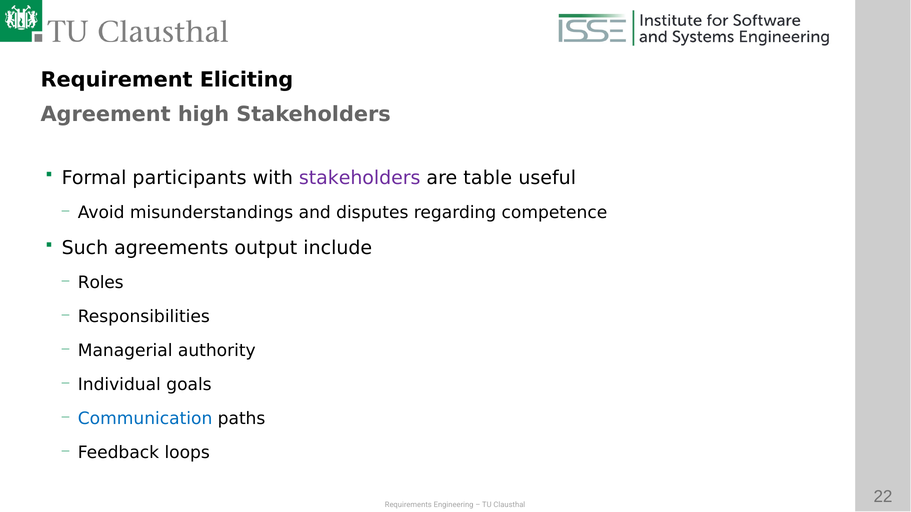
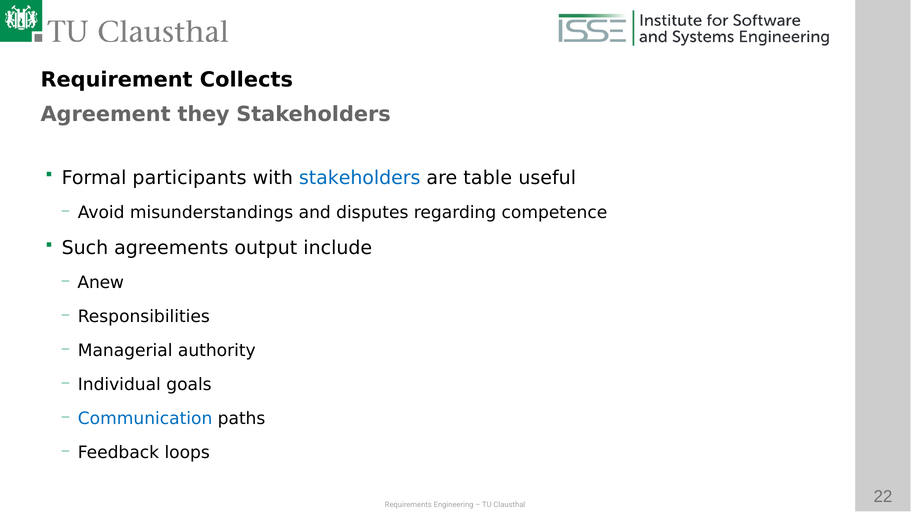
Eliciting: Eliciting -> Collects
high: high -> they
stakeholders at (360, 178) colour: purple -> blue
Roles: Roles -> Anew
